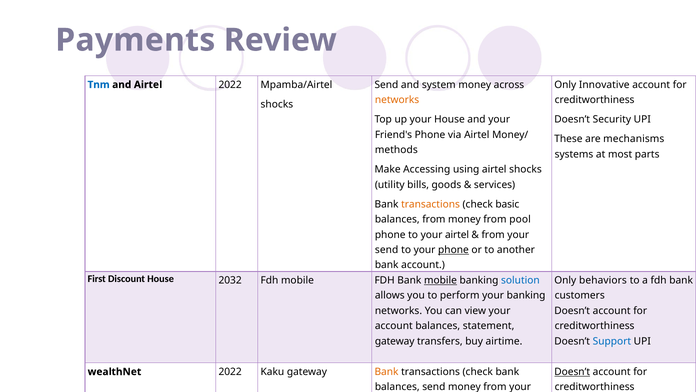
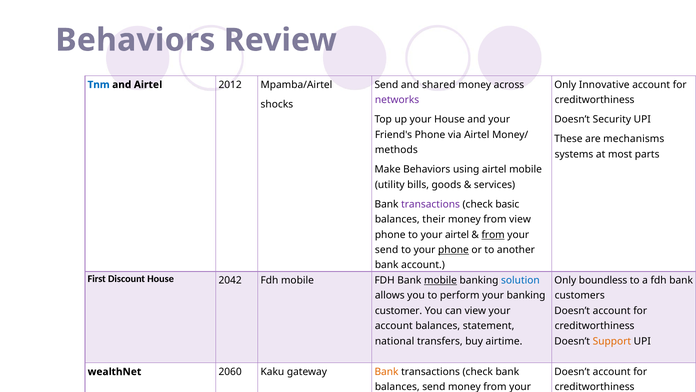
Payments at (135, 40): Payments -> Behaviors
system: system -> shared
Airtel 2022: 2022 -> 2012
networks at (397, 100) colour: orange -> purple
Make Accessing: Accessing -> Behaviors
airtel shocks: shocks -> mobile
transactions at (431, 204) colour: orange -> purple
balances from: from -> their
from pool: pool -> view
from at (493, 234) underline: none -> present
2032: 2032 -> 2042
behaviors: behaviors -> boundless
networks at (398, 310): networks -> customer
gateway at (395, 341): gateway -> national
Support at (612, 341) colour: blue -> orange
Doesn’t at (572, 371) underline: present -> none
wealthNet 2022: 2022 -> 2060
